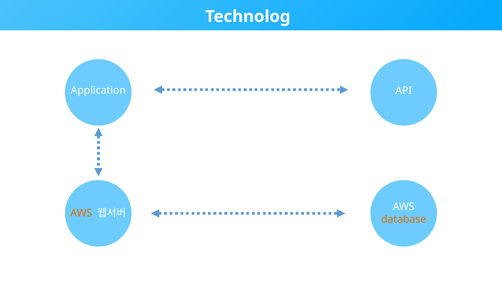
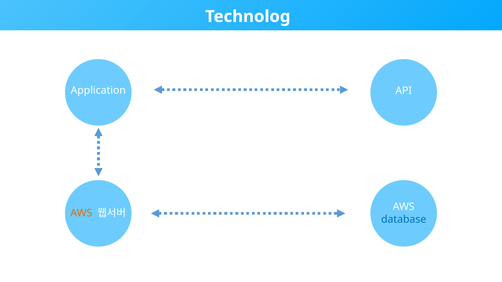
database colour: orange -> blue
